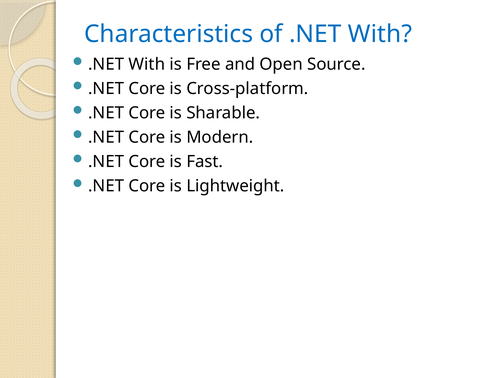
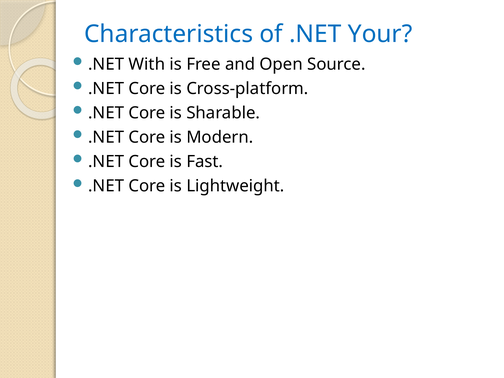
of .NET With: With -> Your
